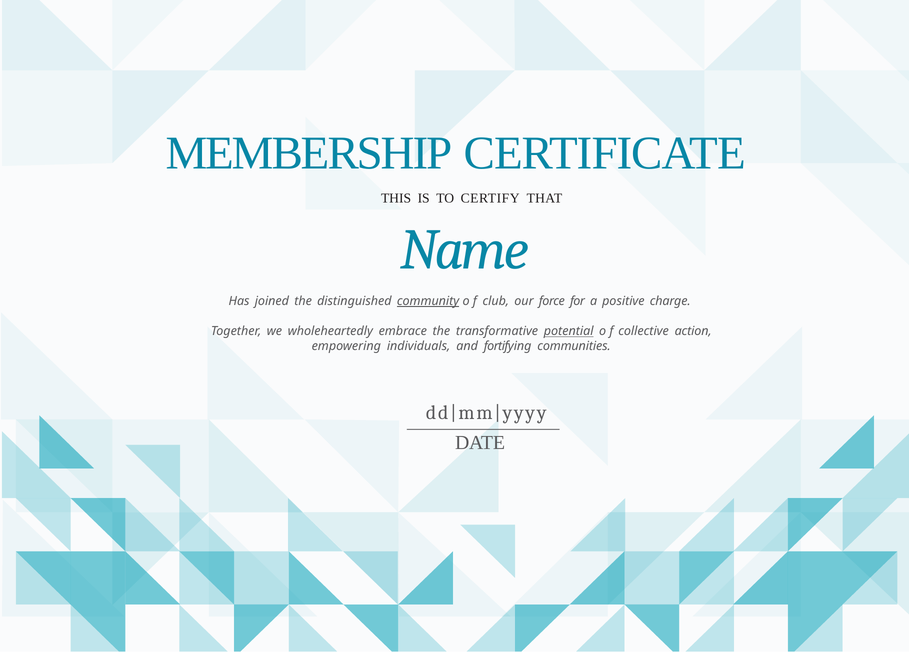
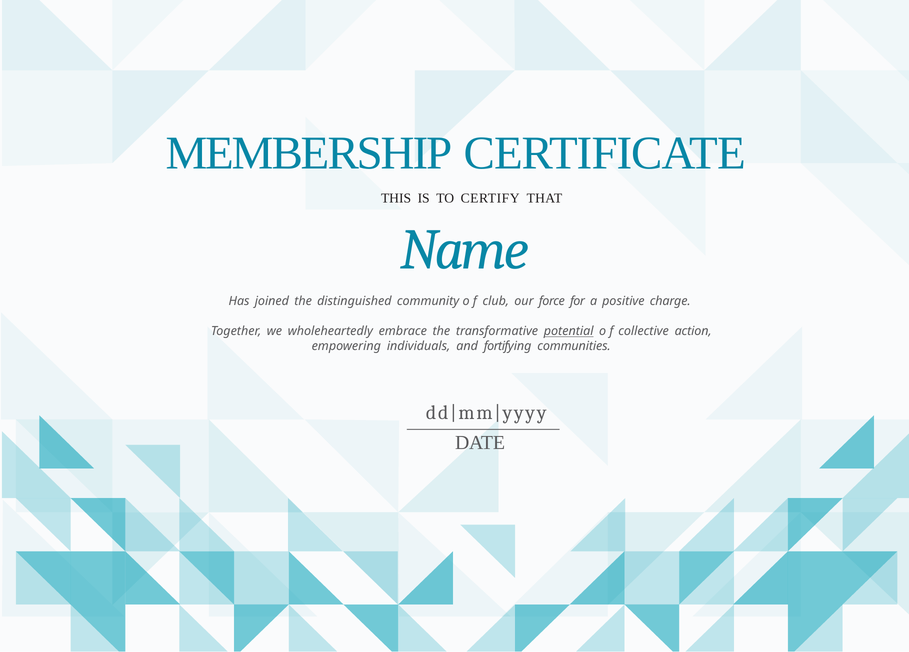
community underline: present -> none
